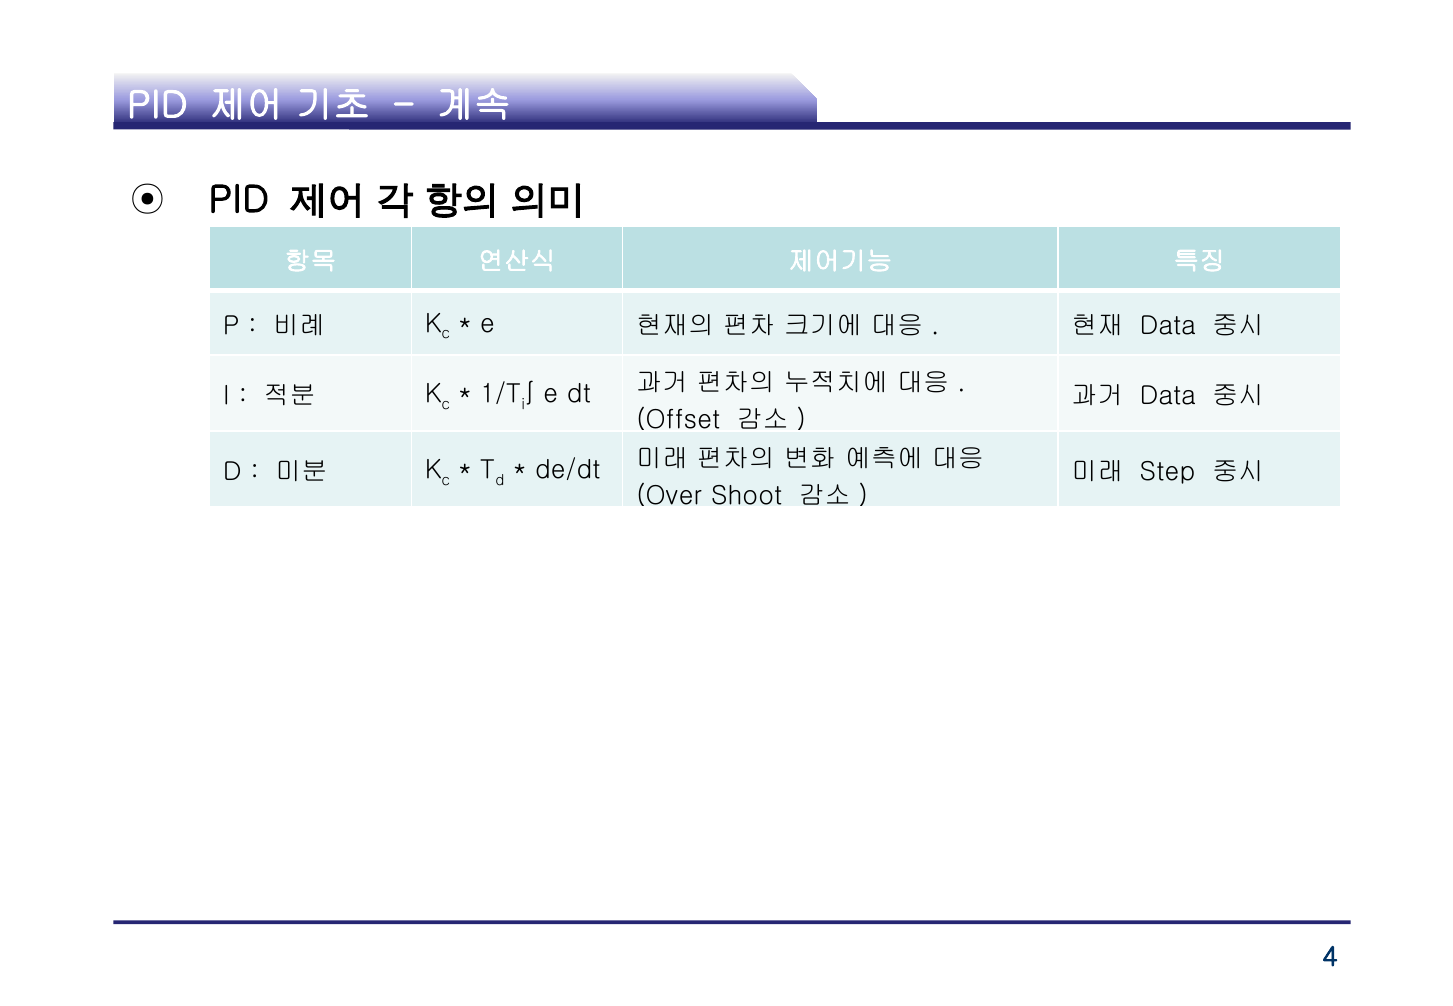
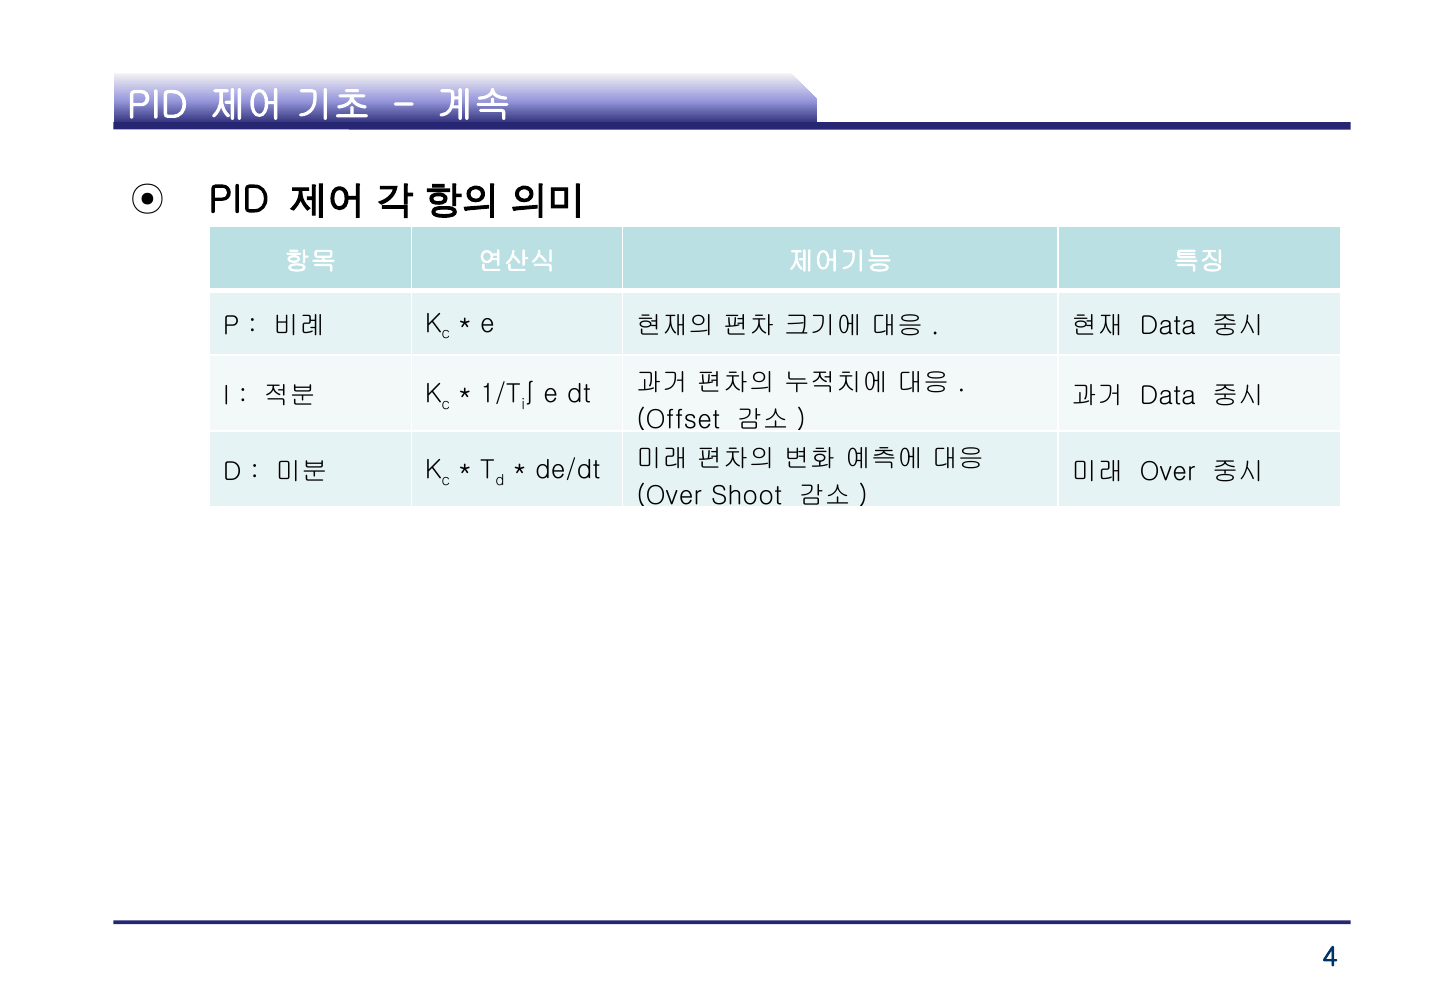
Step at (1168, 472): Step -> Over
